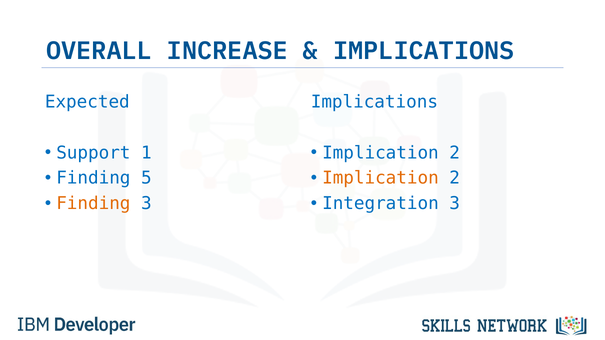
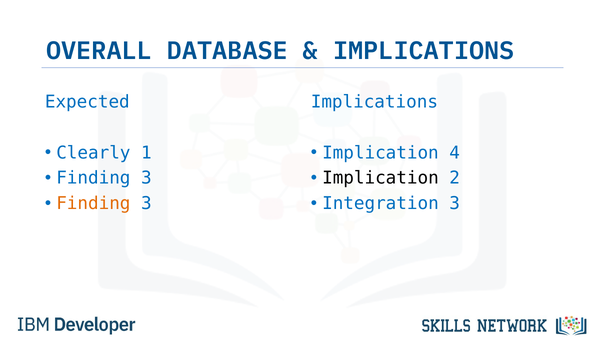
INCREASE: INCREASE -> DATABASE
Support: Support -> Clearly
2 at (455, 153): 2 -> 4
5 at (146, 178): 5 -> 3
Implication at (380, 178) colour: orange -> black
